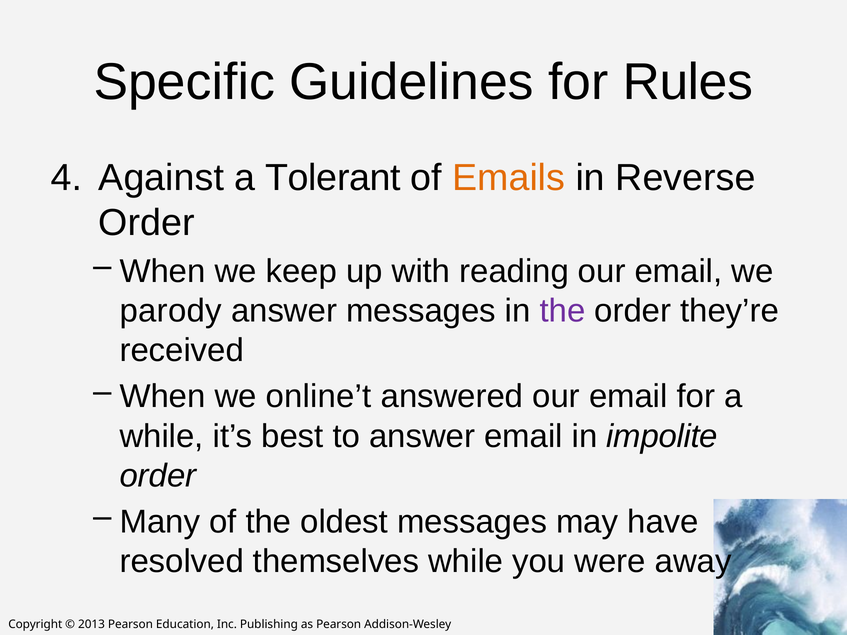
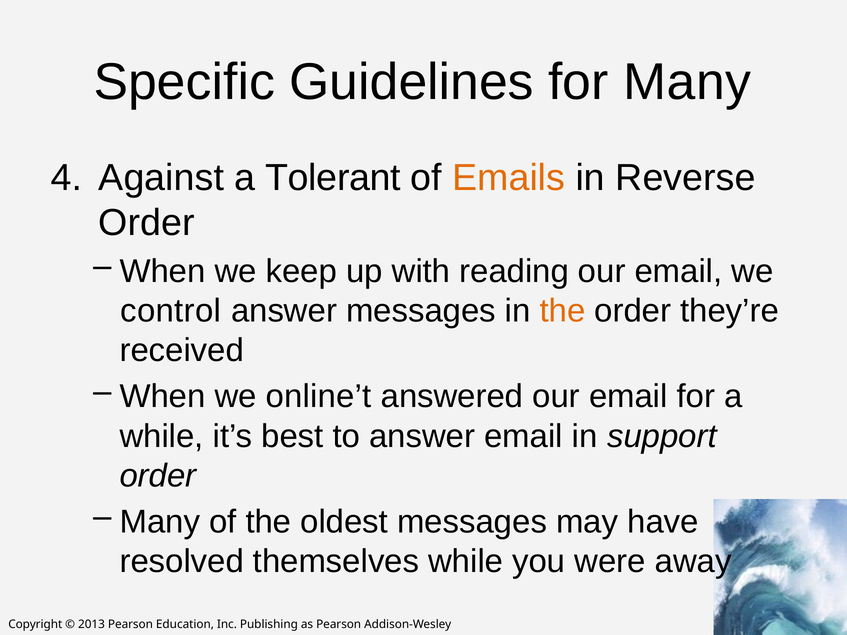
for Rules: Rules -> Many
parody: parody -> control
the at (563, 311) colour: purple -> orange
impolite: impolite -> support
